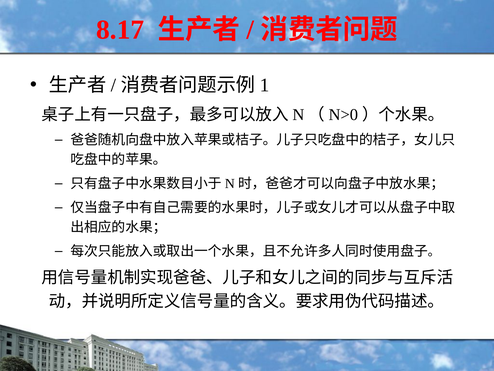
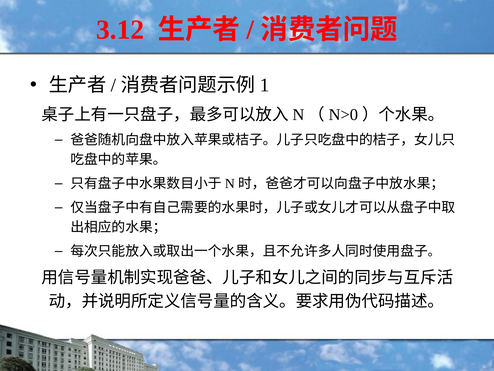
8.17: 8.17 -> 3.12
